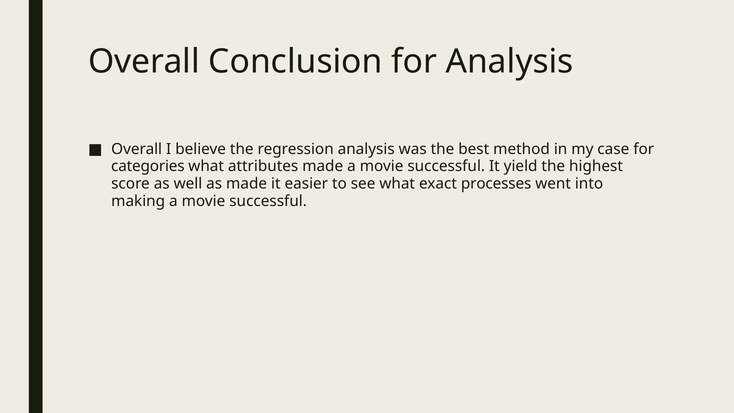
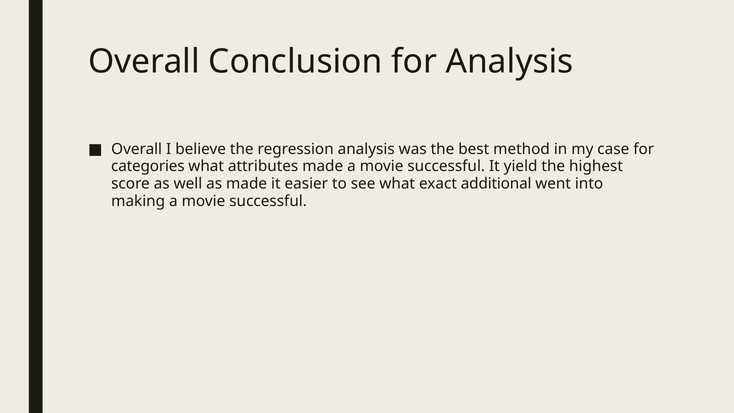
processes: processes -> additional
